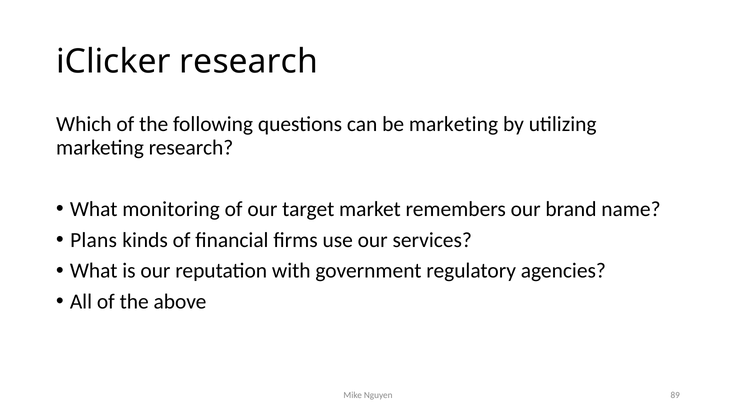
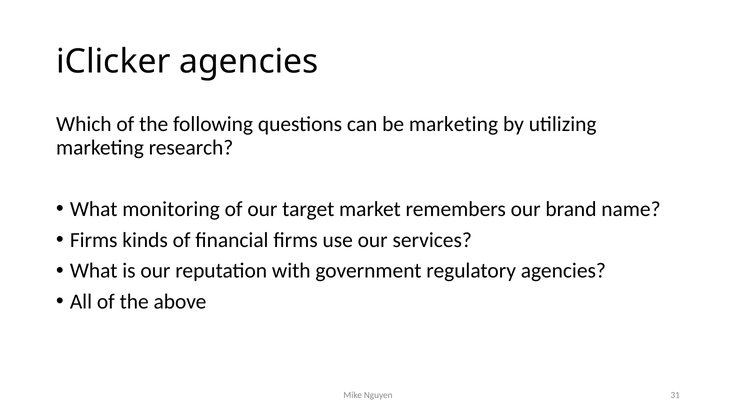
iClicker research: research -> agencies
Plans at (94, 240): Plans -> Firms
89: 89 -> 31
